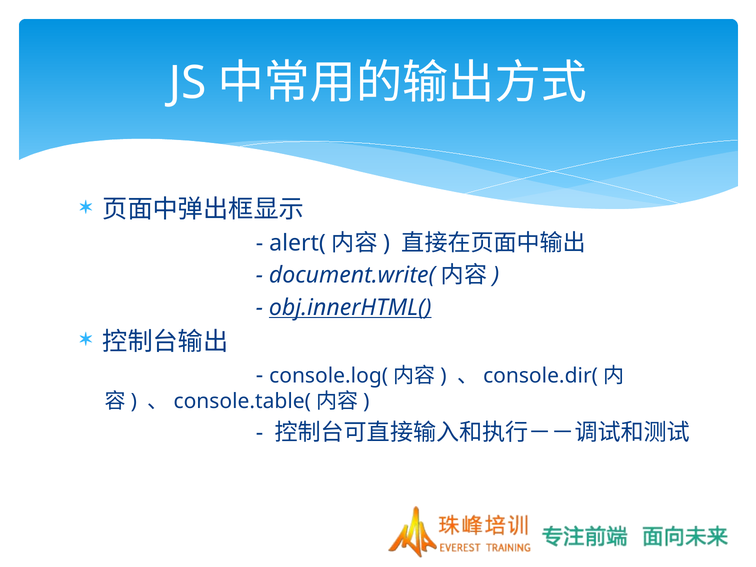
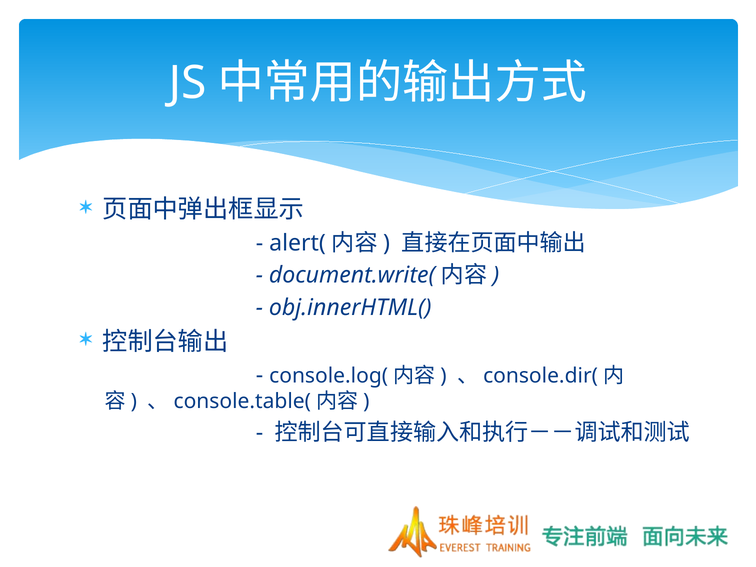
obj.innerHTML( underline: present -> none
